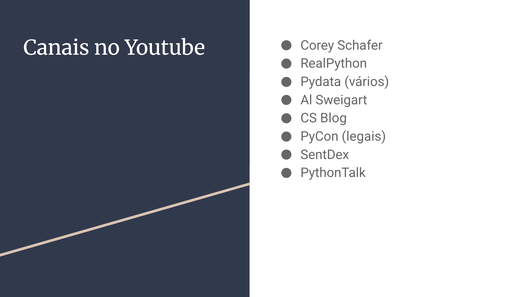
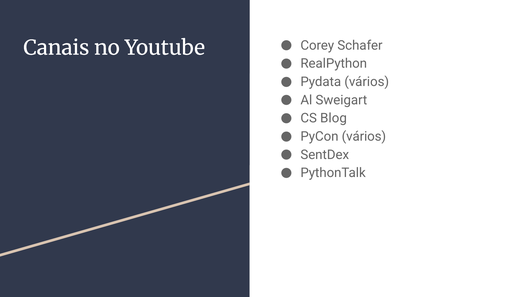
PyCon legais: legais -> vários
